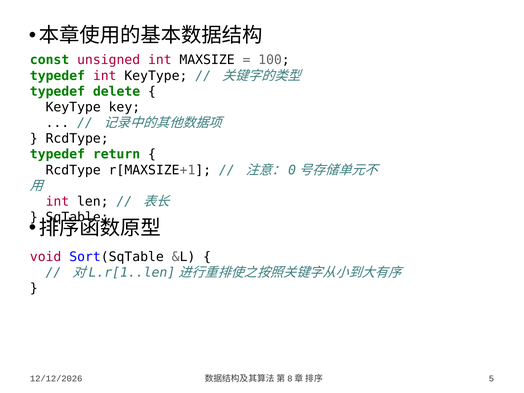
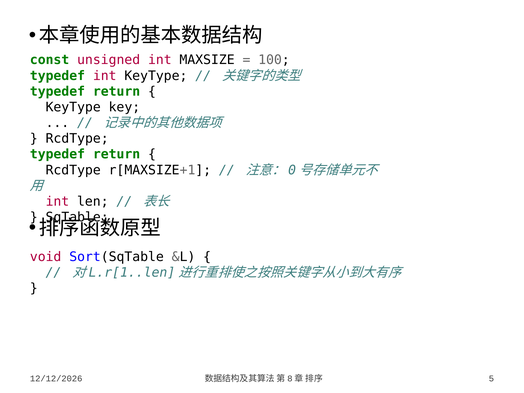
delete at (117, 91): delete -> return
